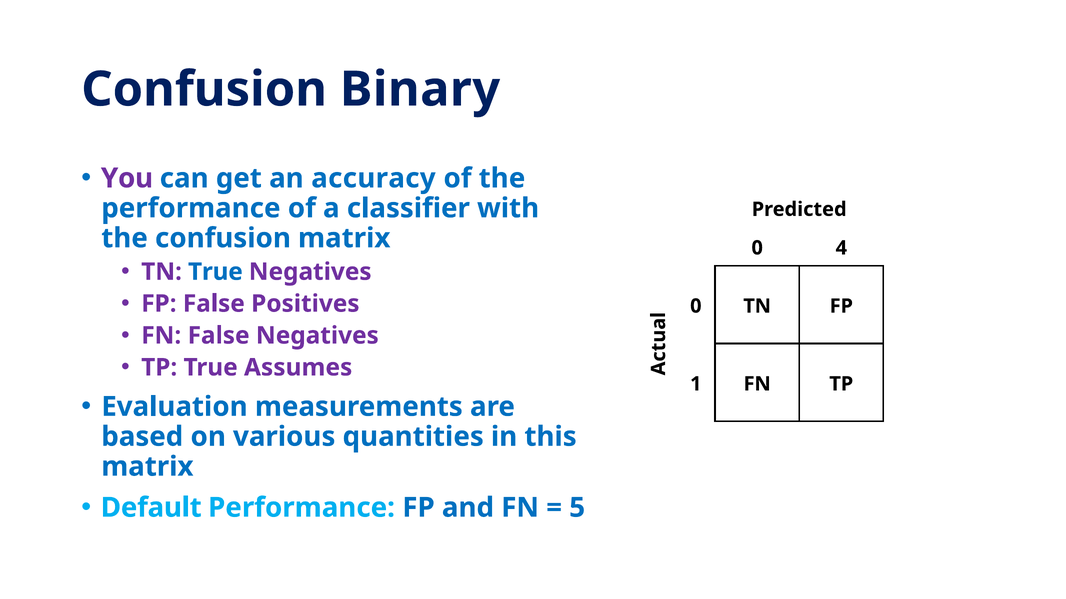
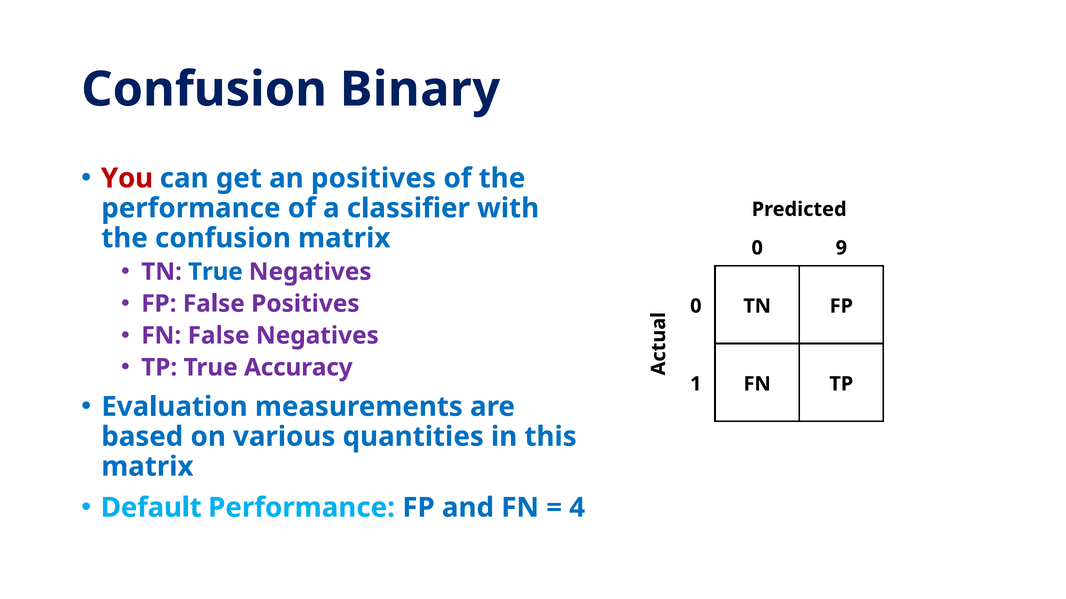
You colour: purple -> red
an accuracy: accuracy -> positives
4: 4 -> 9
Assumes: Assumes -> Accuracy
5: 5 -> 4
